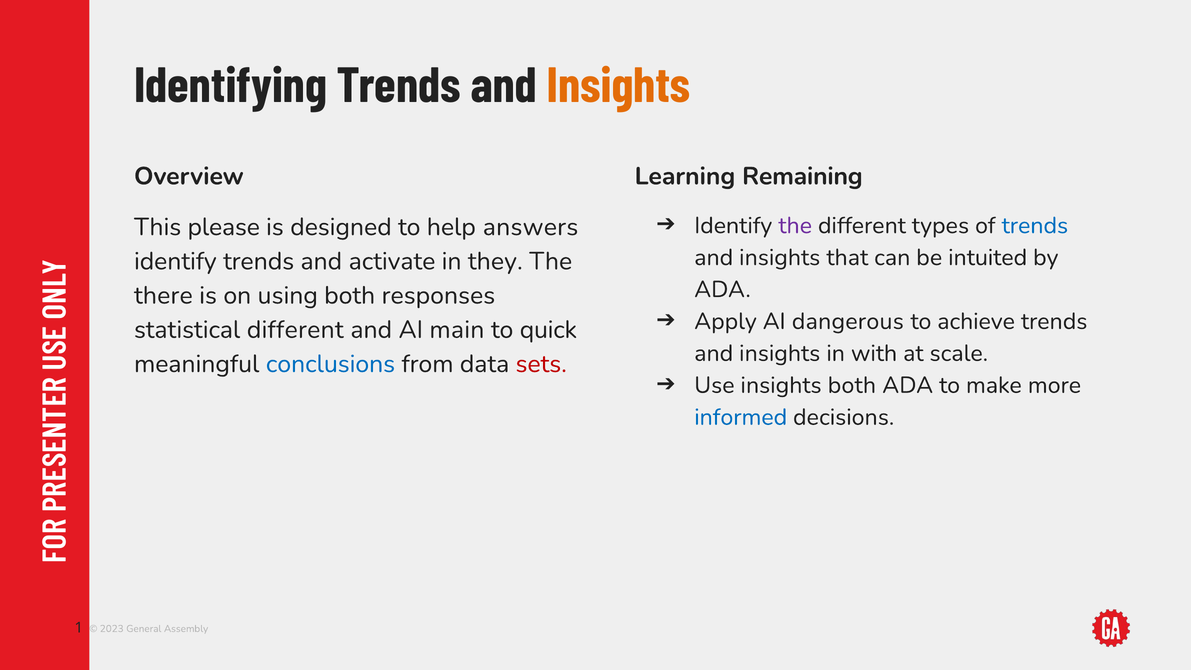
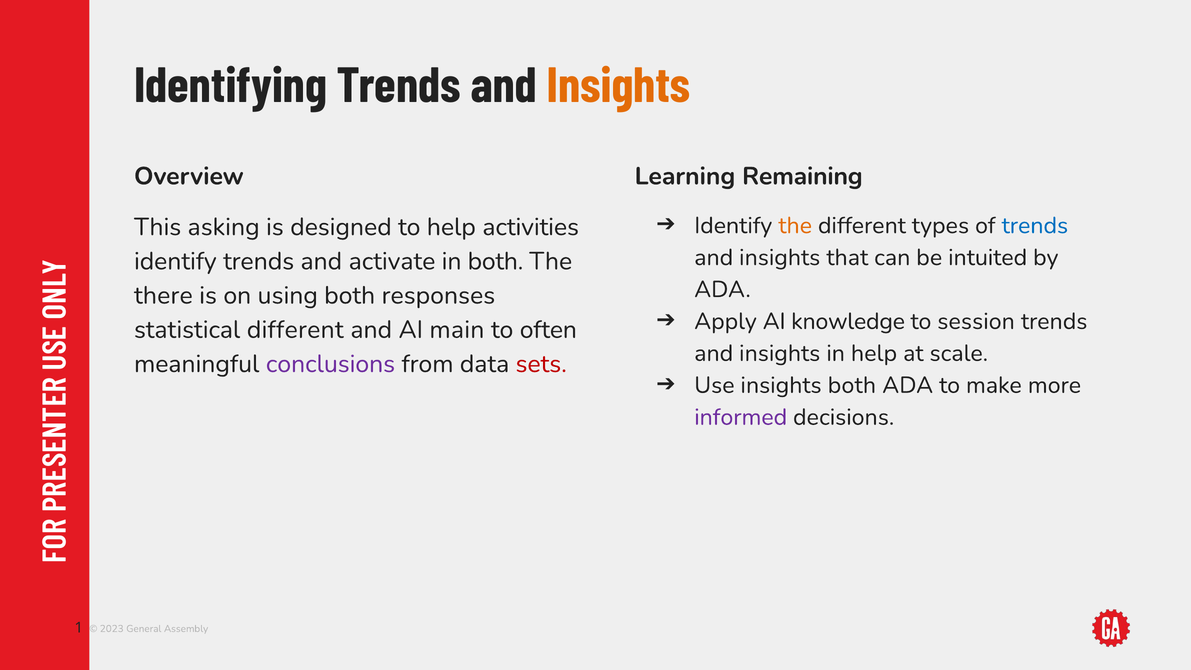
the at (795, 225) colour: purple -> orange
please: please -> asking
answers: answers -> activities
in they: they -> both
dangerous: dangerous -> knowledge
achieve: achieve -> session
quick: quick -> often
in with: with -> help
conclusions colour: blue -> purple
informed colour: blue -> purple
